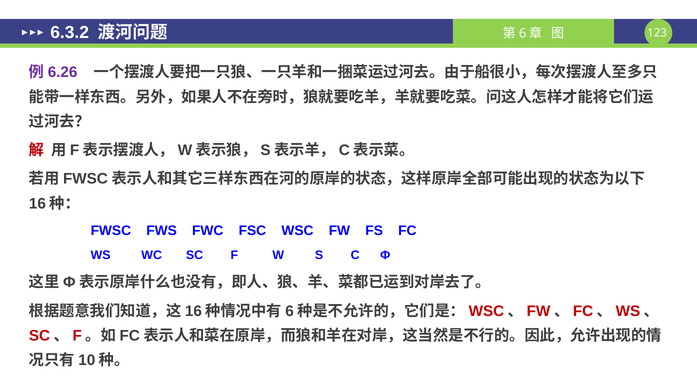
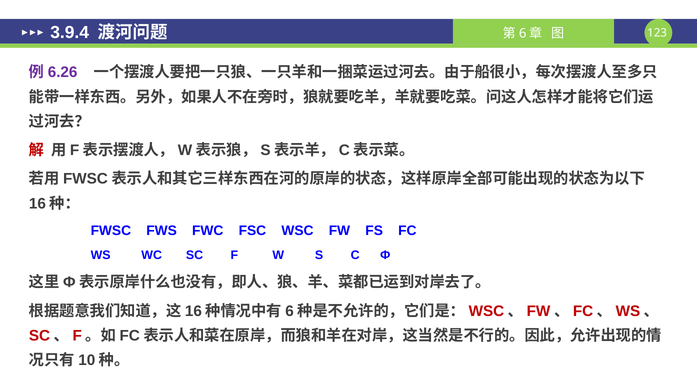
6.3.2: 6.3.2 -> 3.9.4
